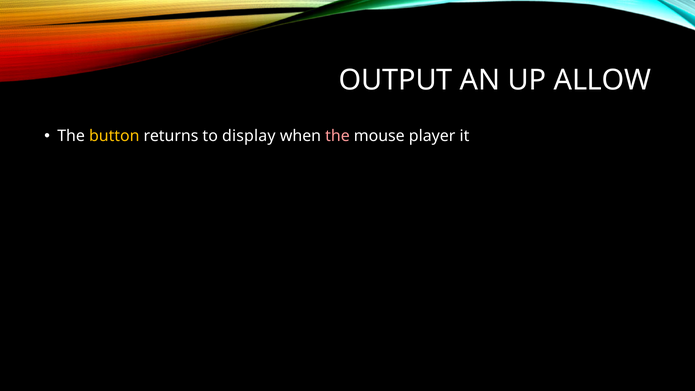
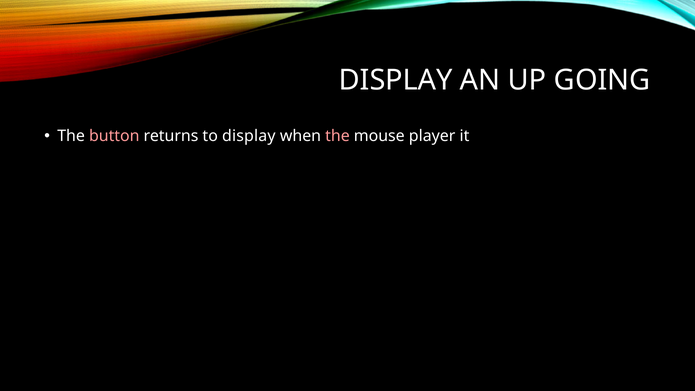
OUTPUT at (396, 80): OUTPUT -> DISPLAY
ALLOW: ALLOW -> GOING
button colour: yellow -> pink
